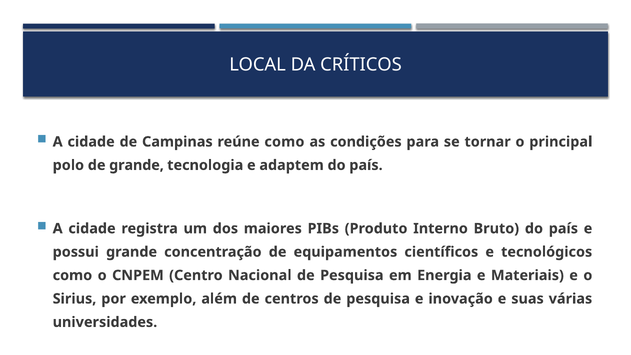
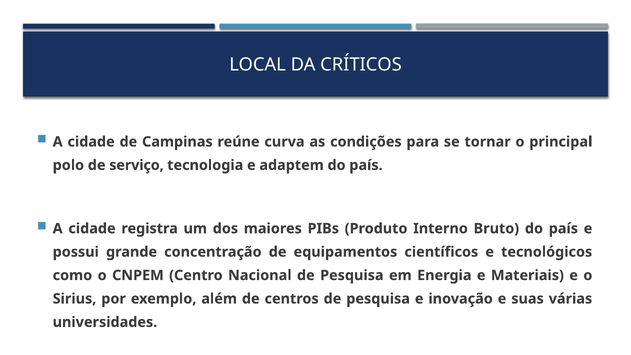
reúne como: como -> curva
de grande: grande -> serviço
